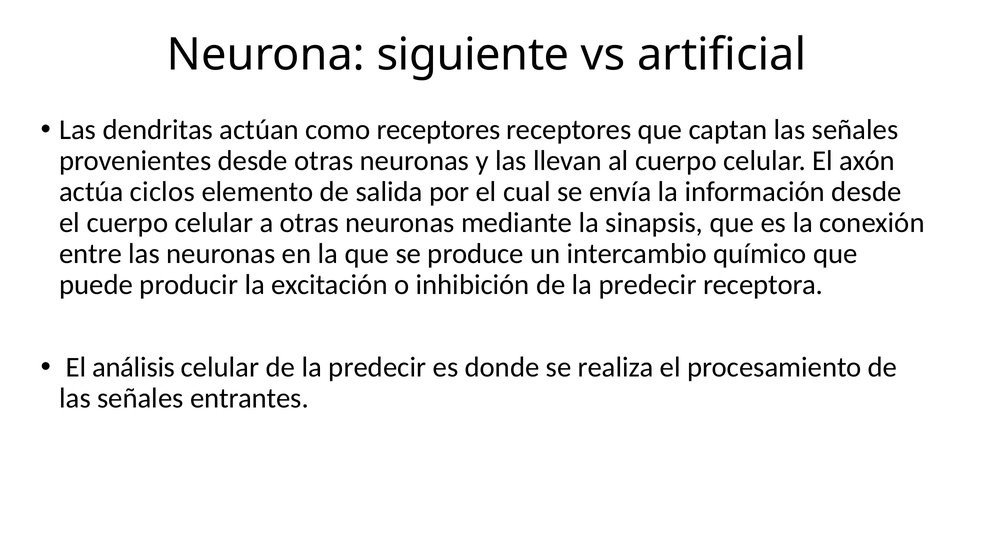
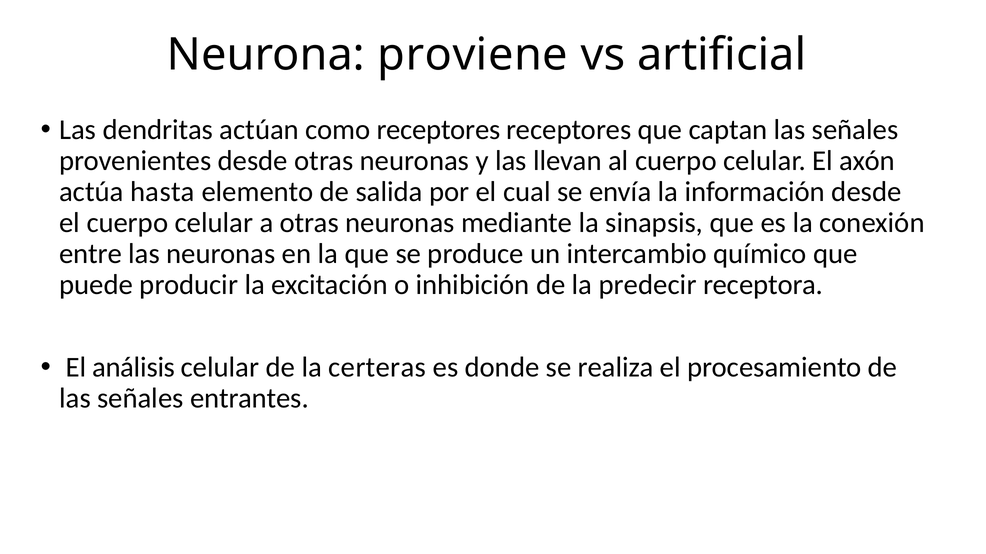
siguiente: siguiente -> proviene
ciclos: ciclos -> hasta
celular de la predecir: predecir -> certeras
